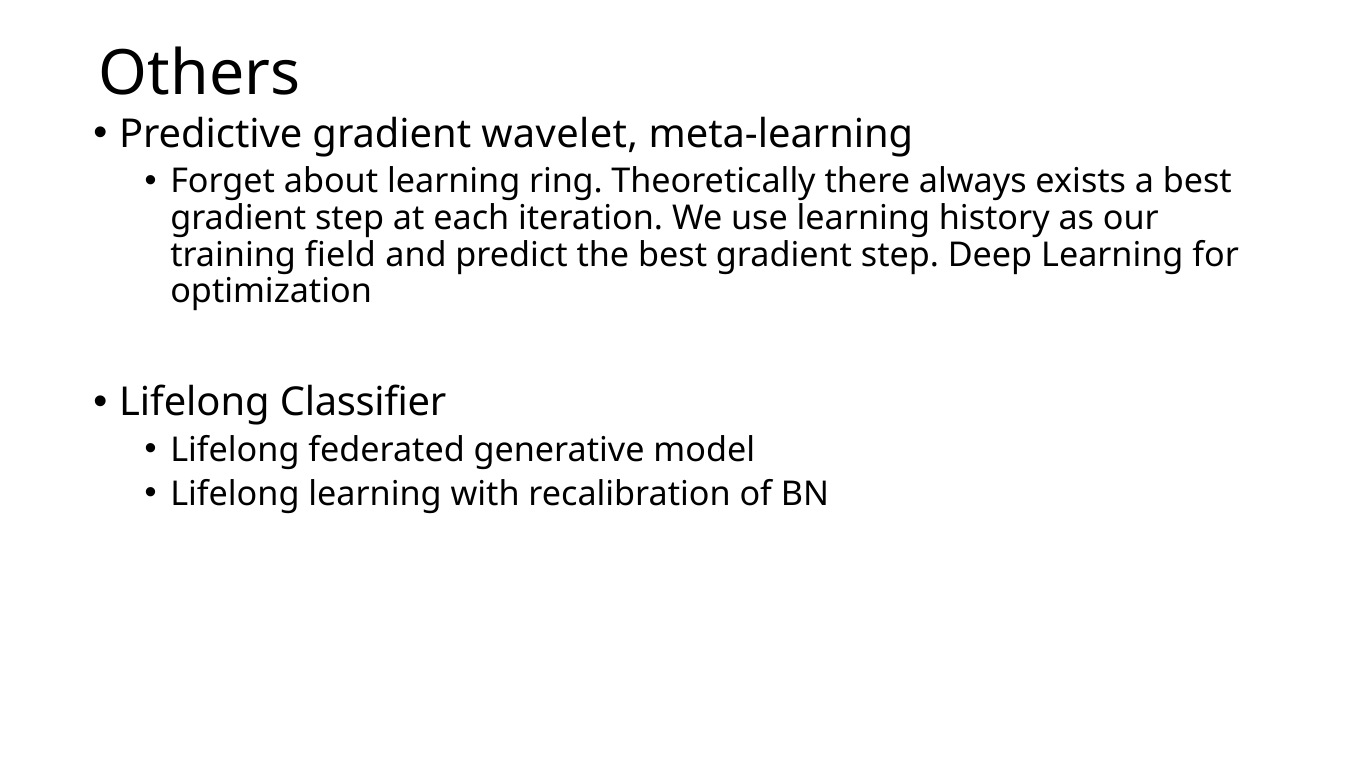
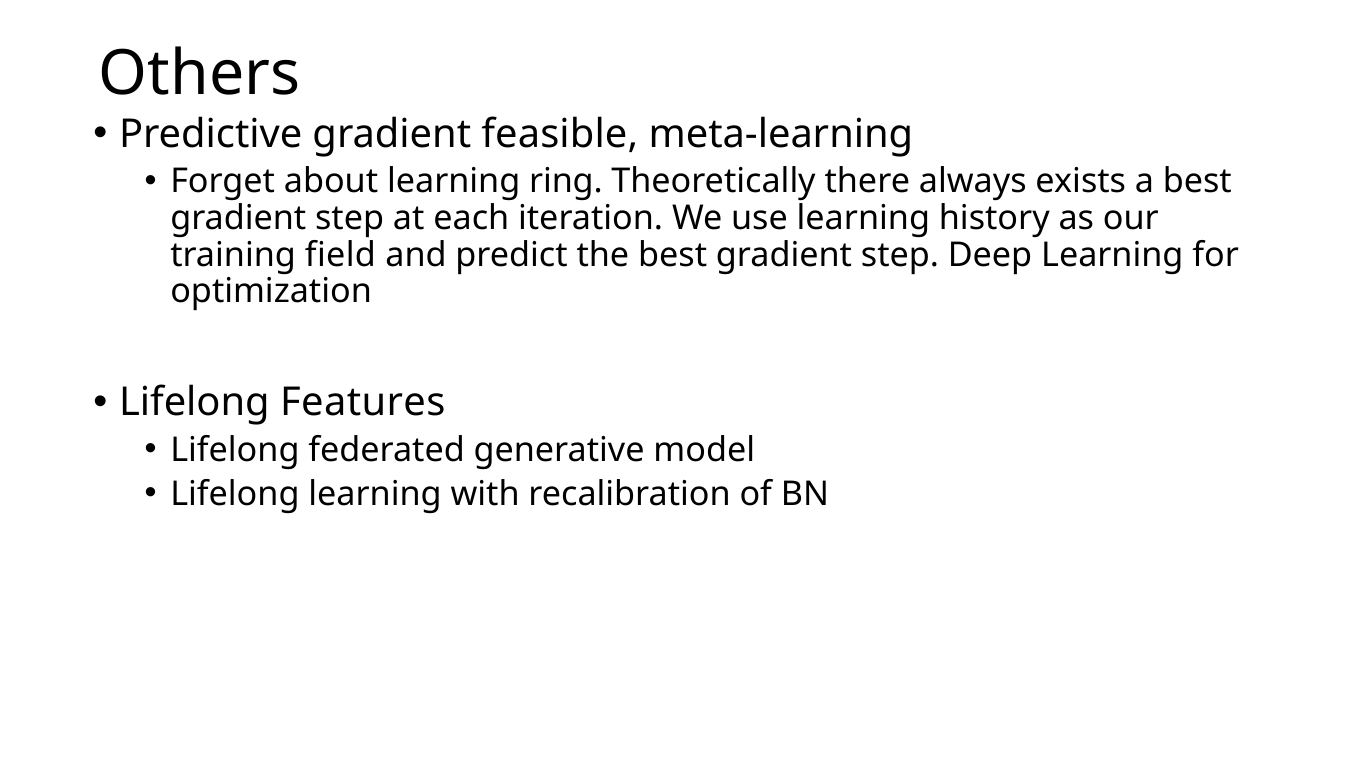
wavelet: wavelet -> feasible
Classifier: Classifier -> Features
